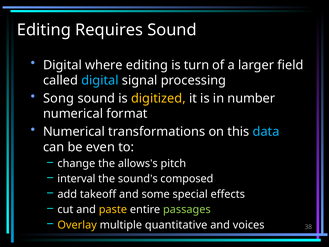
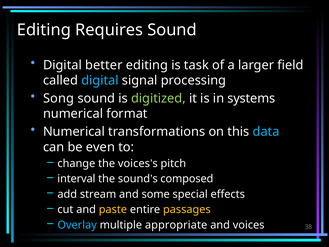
where: where -> better
turn: turn -> task
digitized colour: yellow -> light green
number: number -> systems
the allows: allows -> voices
takeoff: takeoff -> stream
passages colour: light green -> yellow
Overlay colour: yellow -> light blue
quantitative: quantitative -> appropriate
